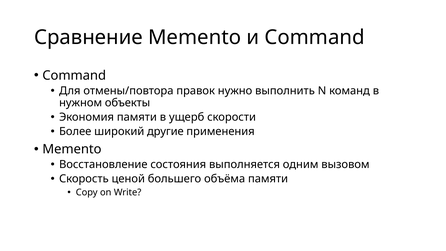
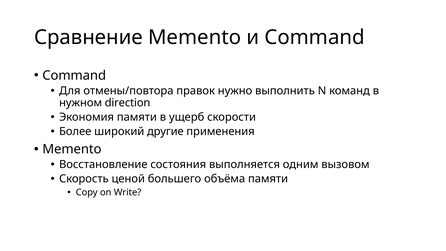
объекты: объекты -> direction
